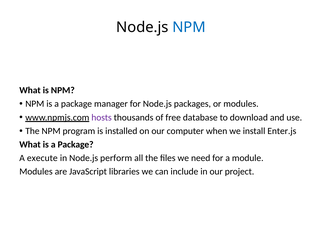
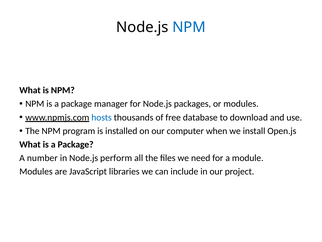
hosts colour: purple -> blue
Enter.js: Enter.js -> Open.js
execute: execute -> number
